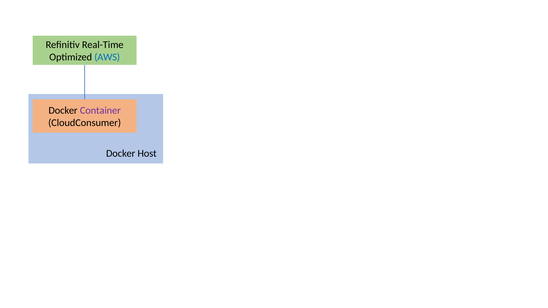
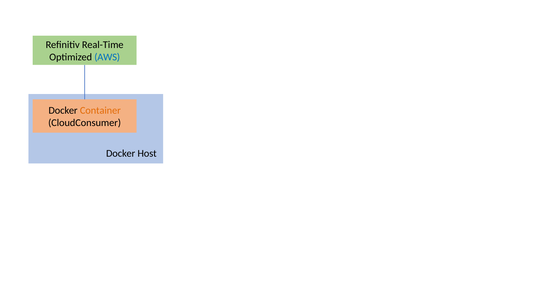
Container colour: purple -> orange
